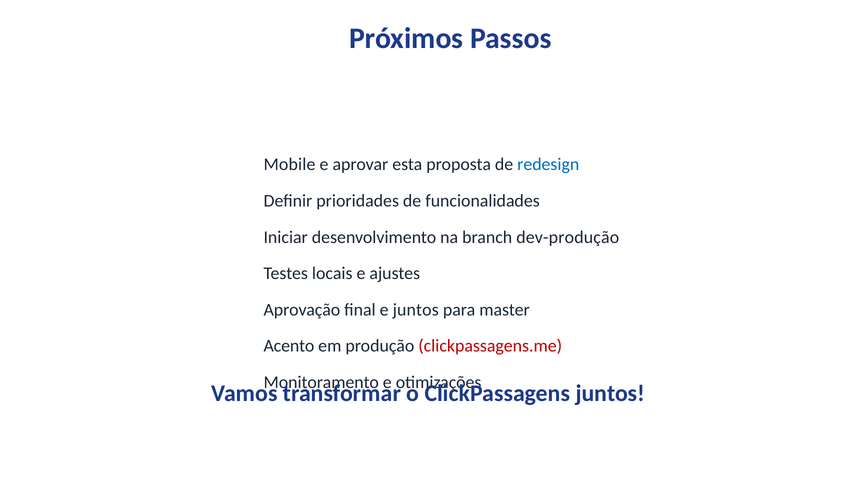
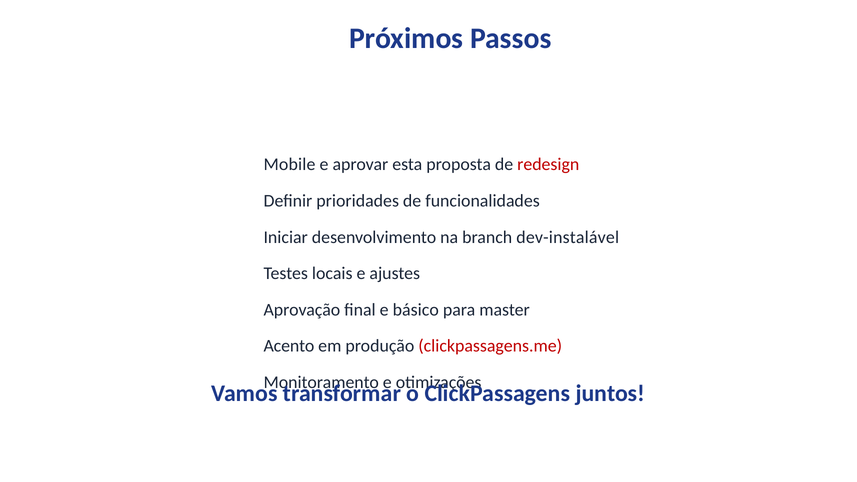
redesign colour: blue -> red
dev-produção: dev-produção -> dev-instalável
e juntos: juntos -> básico
